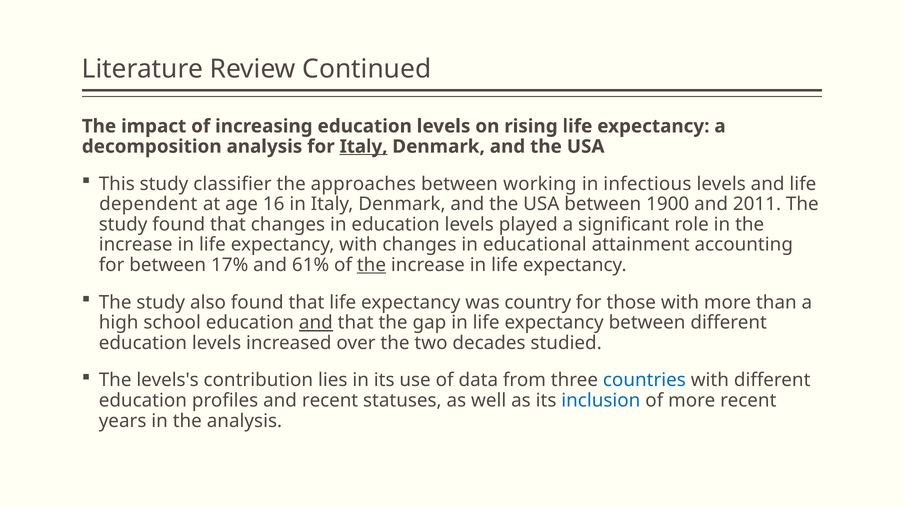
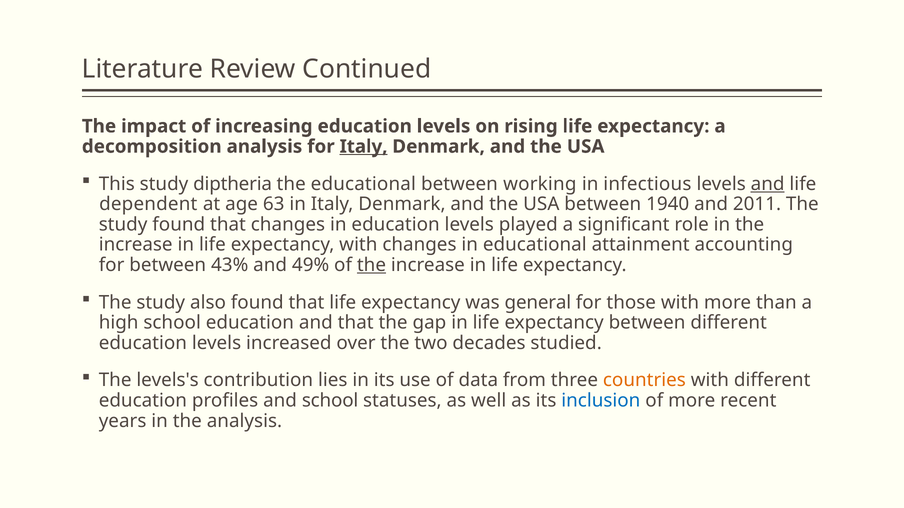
classifier: classifier -> diptheria
the approaches: approaches -> educational
and at (768, 184) underline: none -> present
16: 16 -> 63
1900: 1900 -> 1940
17%: 17% -> 43%
61%: 61% -> 49%
country: country -> general
and at (316, 323) underline: present -> none
countries colour: blue -> orange
and recent: recent -> school
